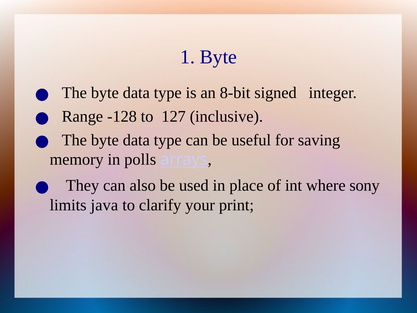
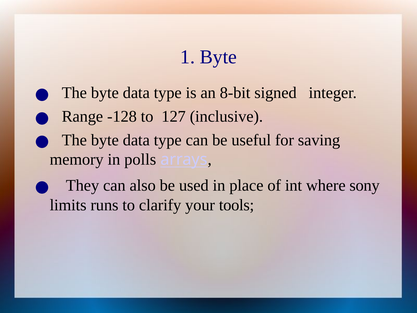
java: java -> runs
print: print -> tools
